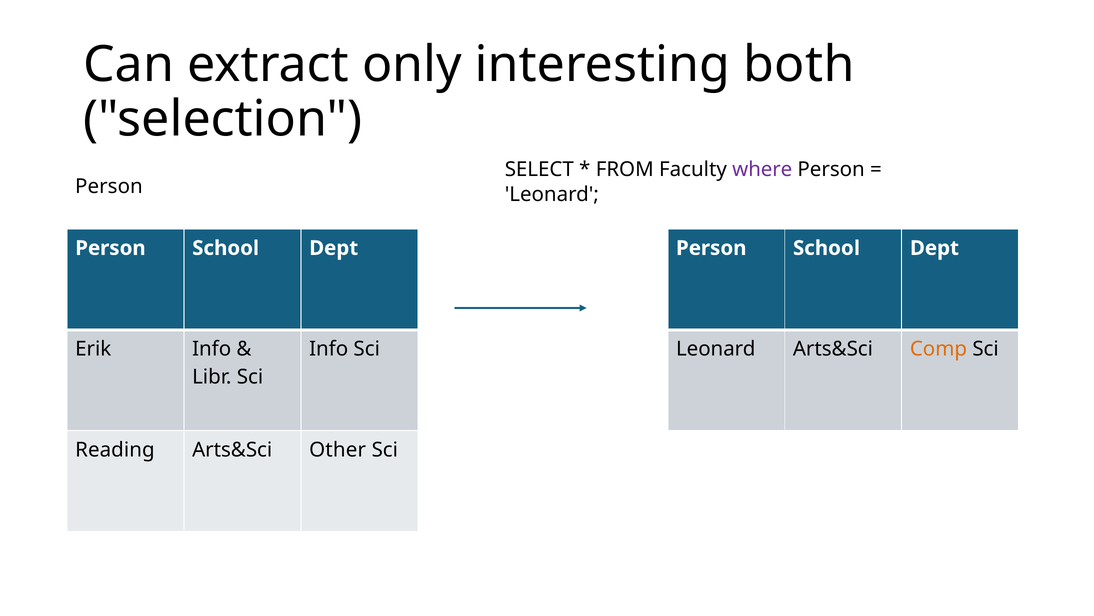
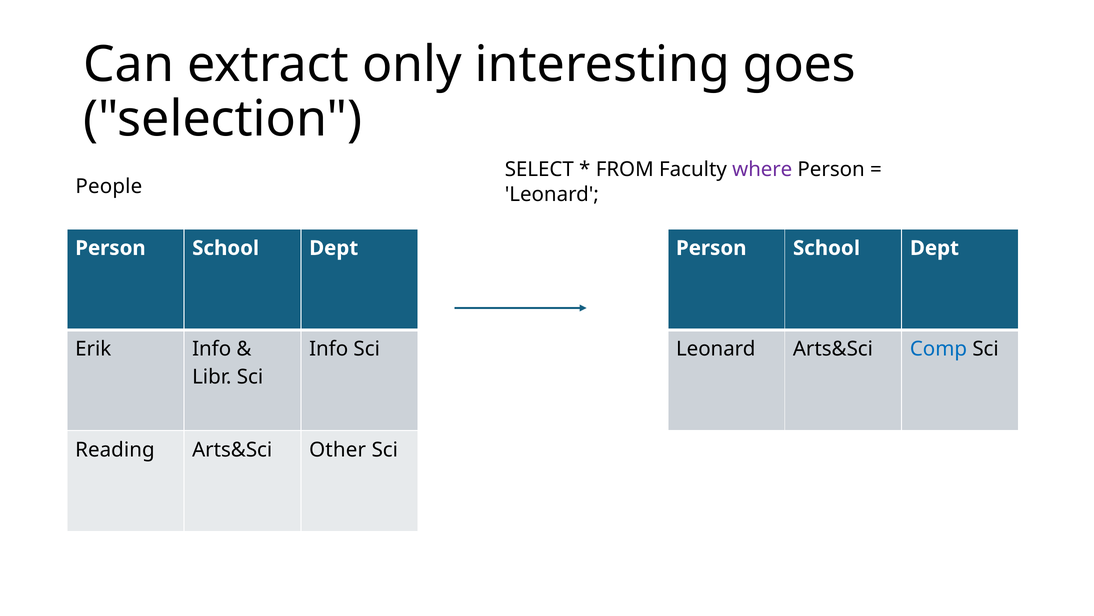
both: both -> goes
Person at (109, 186): Person -> People
Comp colour: orange -> blue
